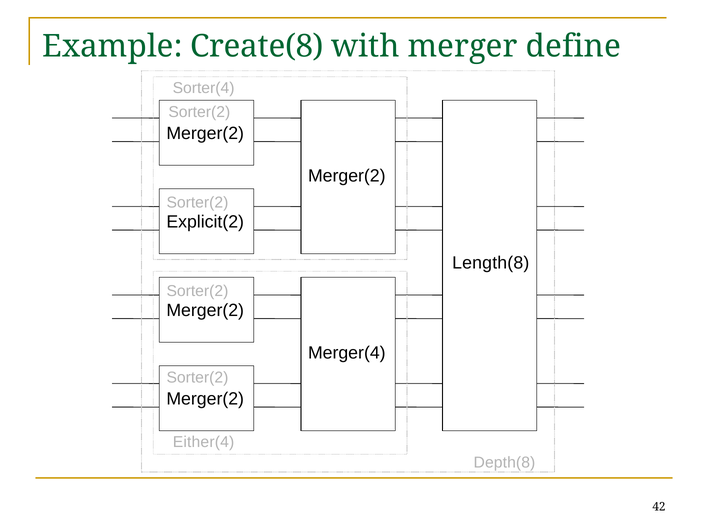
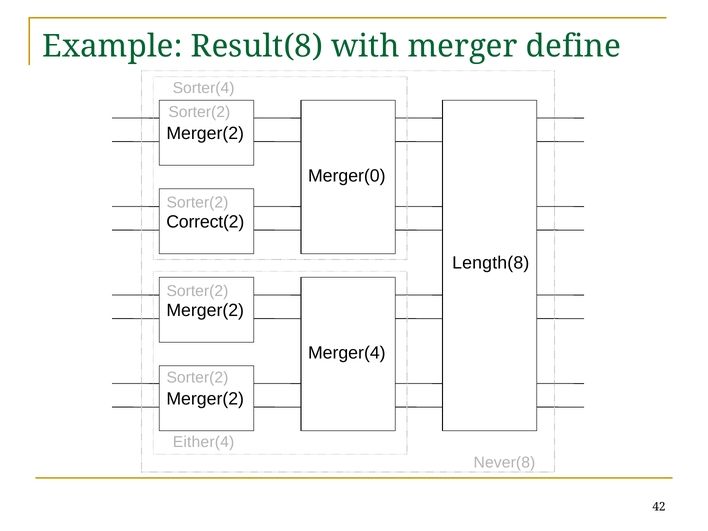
Create(8: Create(8 -> Result(8
Merger(2 at (347, 176): Merger(2 -> Merger(0
Explicit(2: Explicit(2 -> Correct(2
Depth(8: Depth(8 -> Never(8
